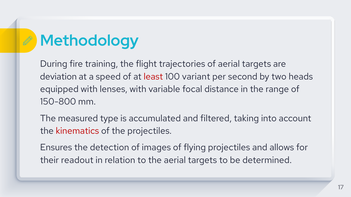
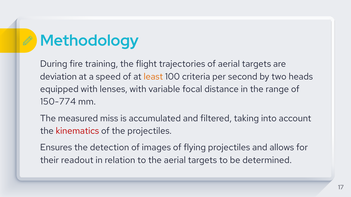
least colour: red -> orange
variant: variant -> criteria
150-800: 150-800 -> 150-774
type: type -> miss
